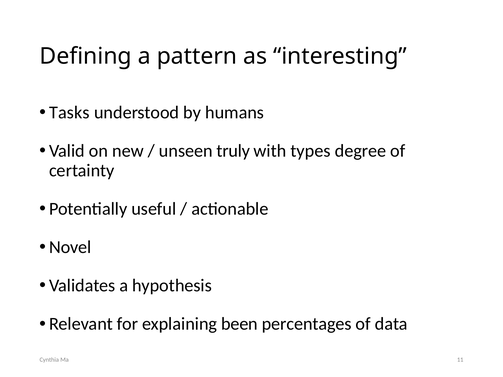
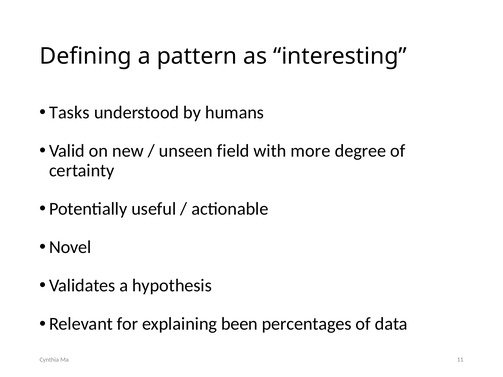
truly: truly -> field
types: types -> more
